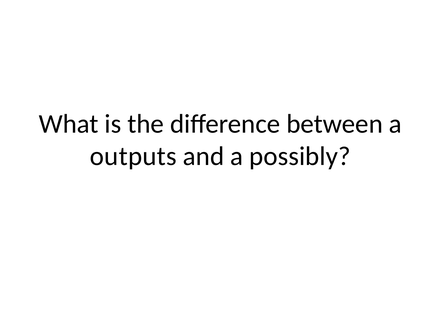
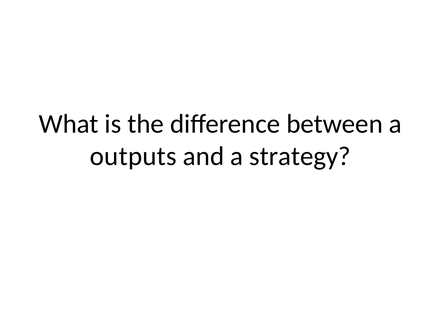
possibly: possibly -> strategy
